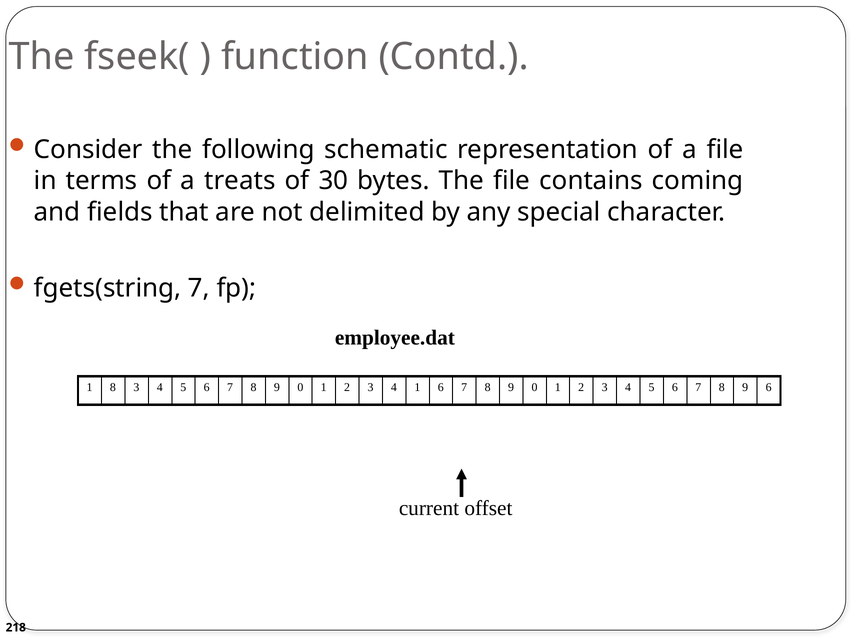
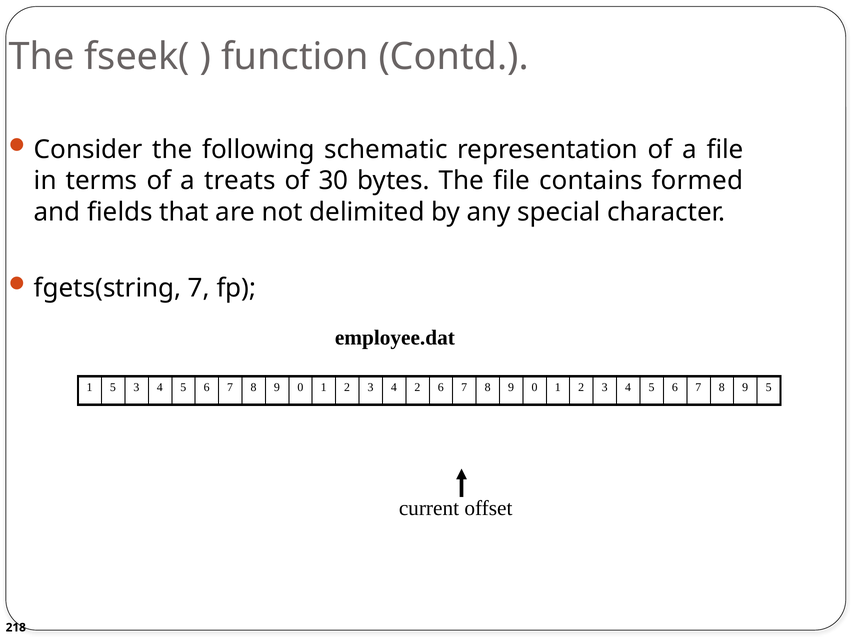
coming: coming -> formed
1 8: 8 -> 5
4 1: 1 -> 2
9 6: 6 -> 5
